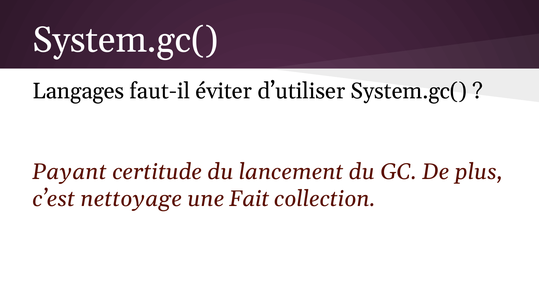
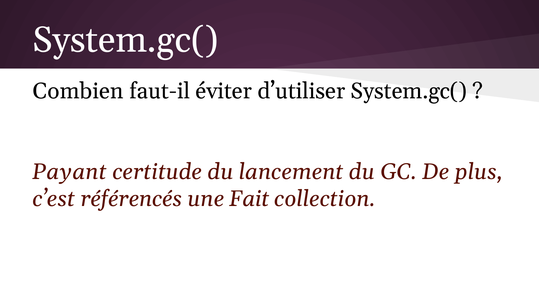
Langages: Langages -> Combien
nettoyage: nettoyage -> référencés
